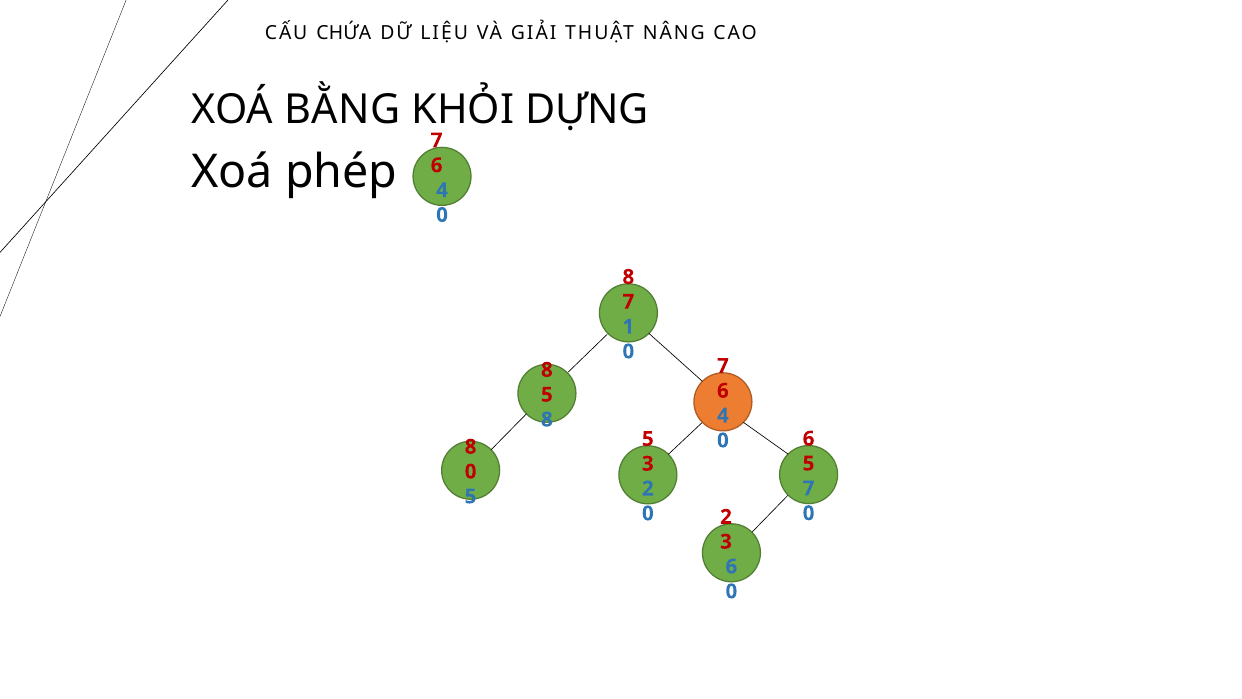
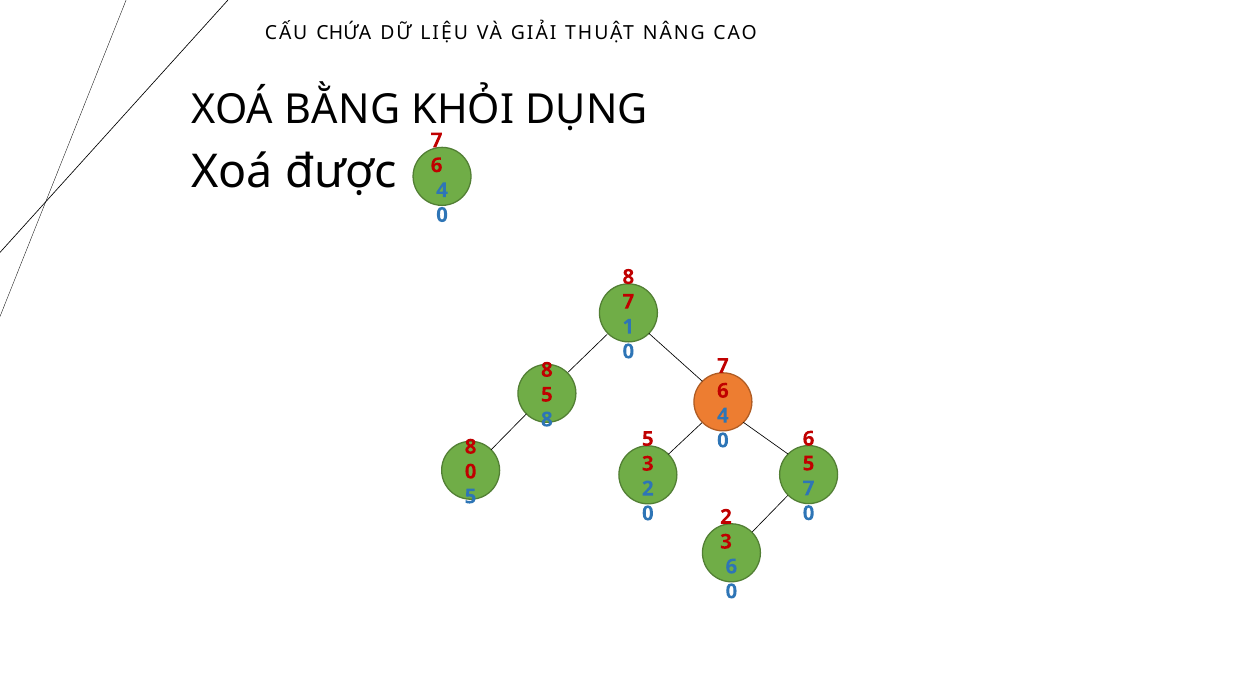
DỰNG: DỰNG -> DỤNG
phép: phép -> được
